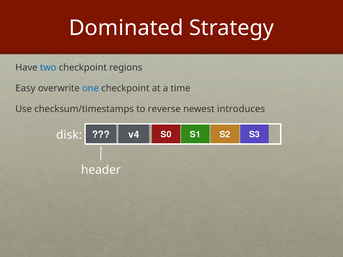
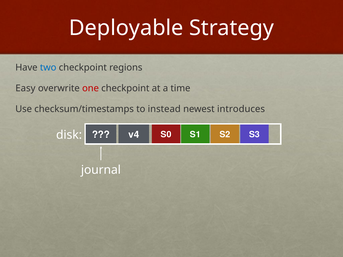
Dominated: Dominated -> Deployable
one colour: blue -> red
reverse: reverse -> instead
header: header -> journal
